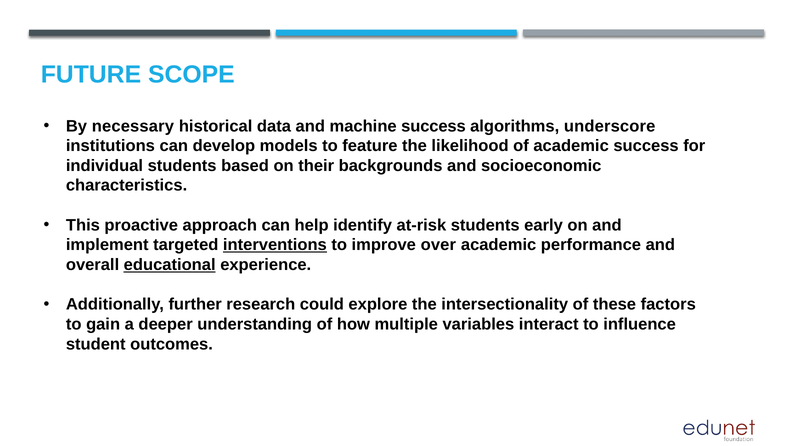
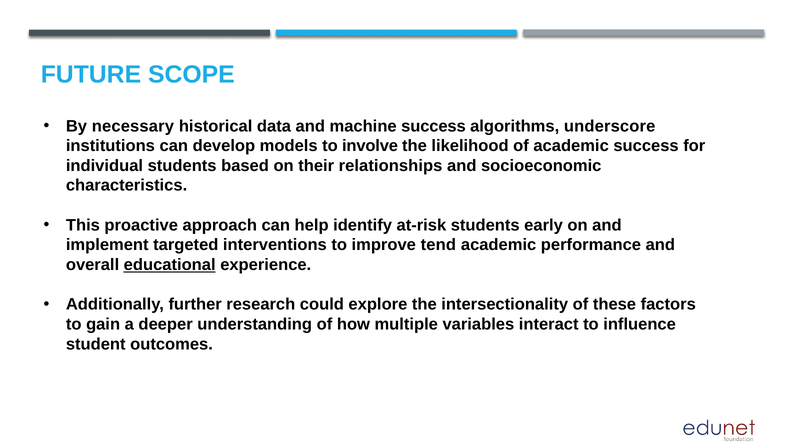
feature: feature -> involve
backgrounds: backgrounds -> relationships
interventions underline: present -> none
over: over -> tend
